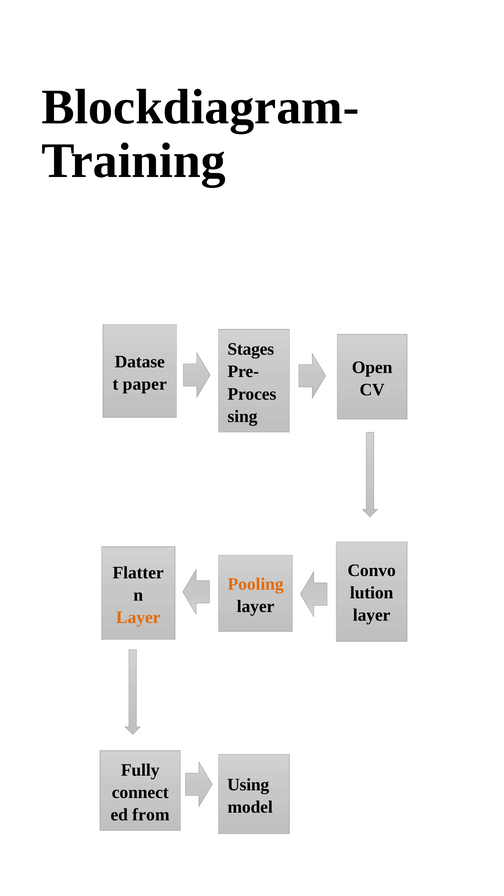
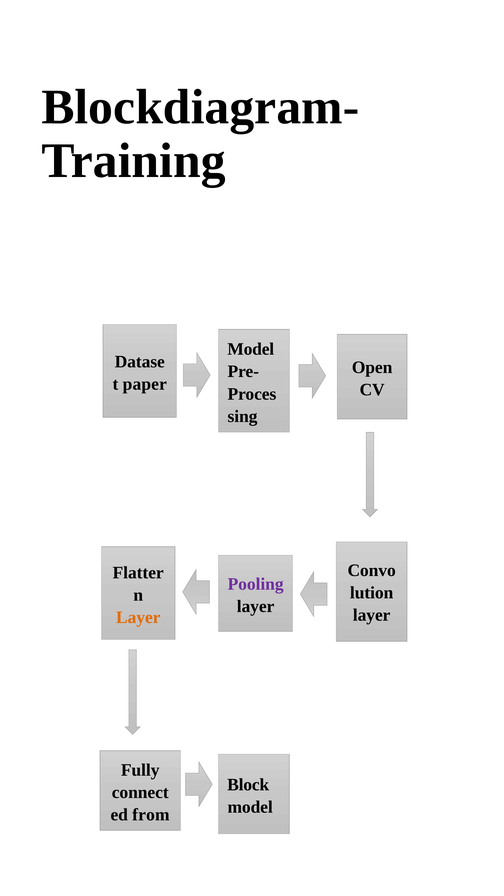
Stages at (251, 349): Stages -> Model
Pooling colour: orange -> purple
Using: Using -> Block
